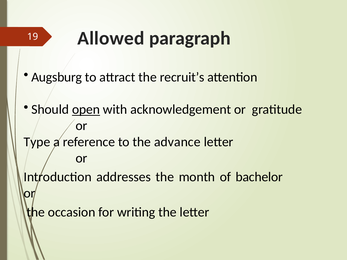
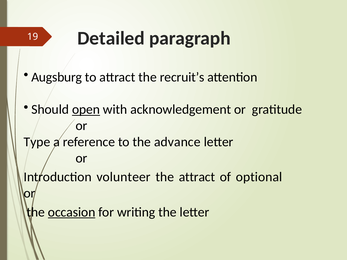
Allowed: Allowed -> Detailed
addresses: addresses -> volunteer
the month: month -> attract
bachelor: bachelor -> optional
occasion underline: none -> present
